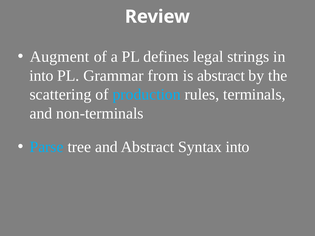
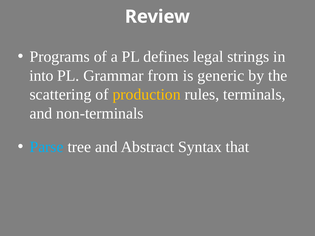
Augment: Augment -> Programs
is abstract: abstract -> generic
production colour: light blue -> yellow
Syntax into: into -> that
